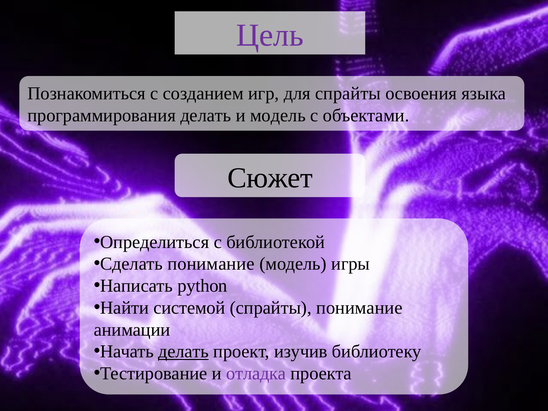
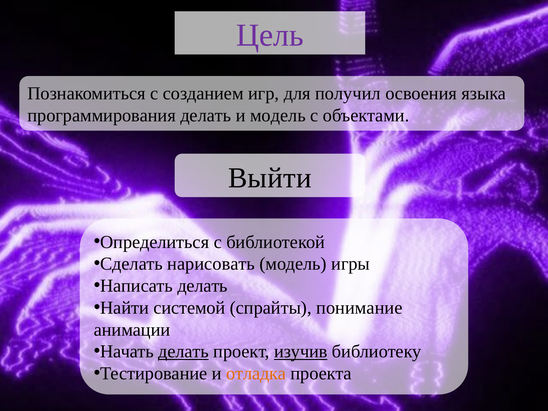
для спрайты: спрайты -> получил
Сюжет: Сюжет -> Выйти
Сделать понимание: понимание -> нарисовать
Написать python: python -> делать
изучив underline: none -> present
отладка colour: purple -> orange
